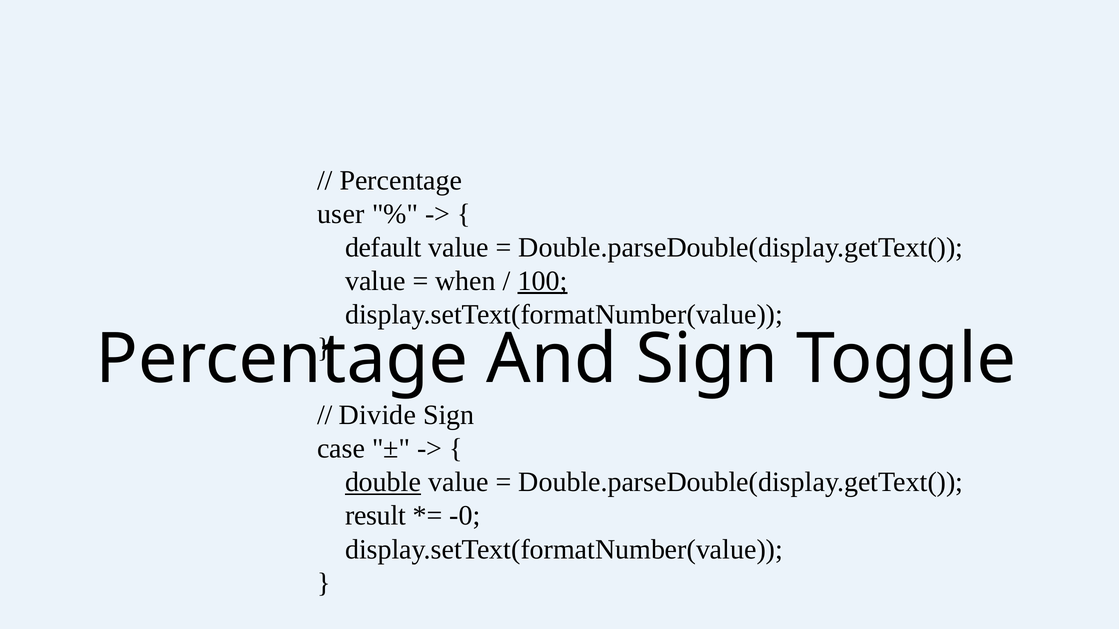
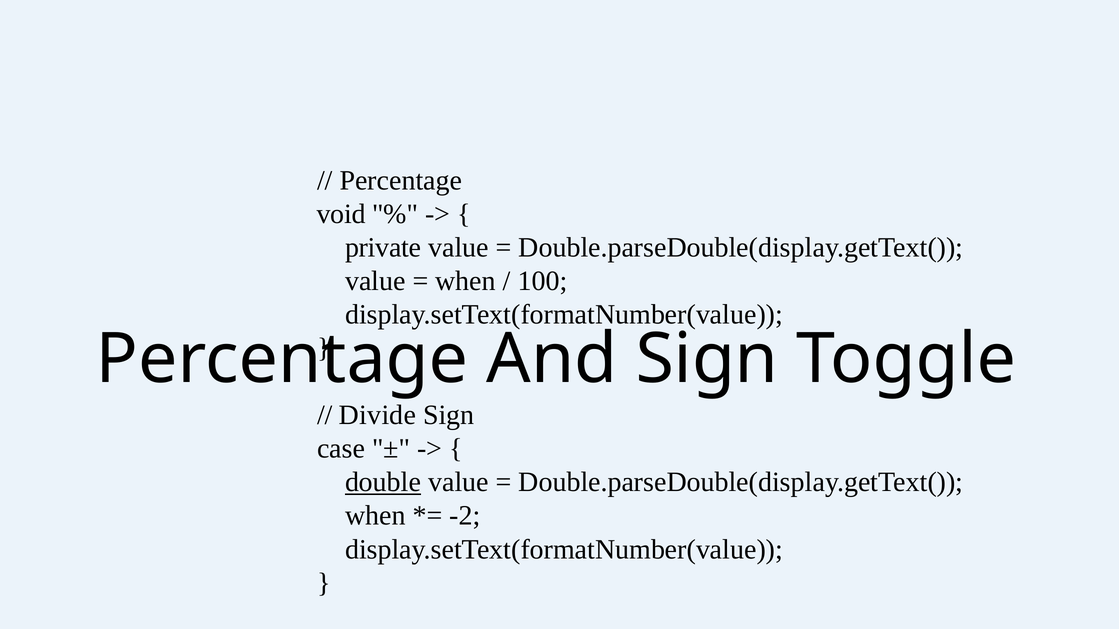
user: user -> void
default: default -> private
100 underline: present -> none
result at (375, 516): result -> when
-0: -0 -> -2
